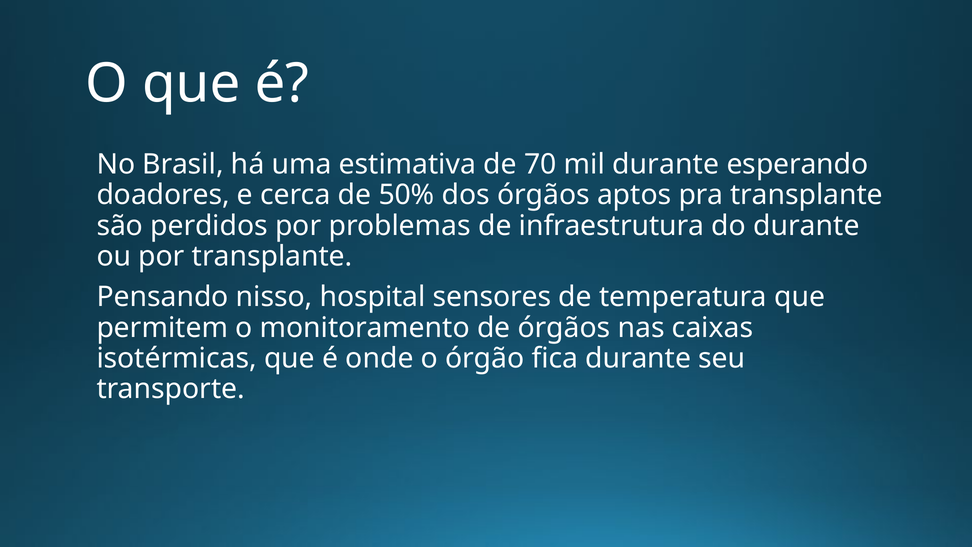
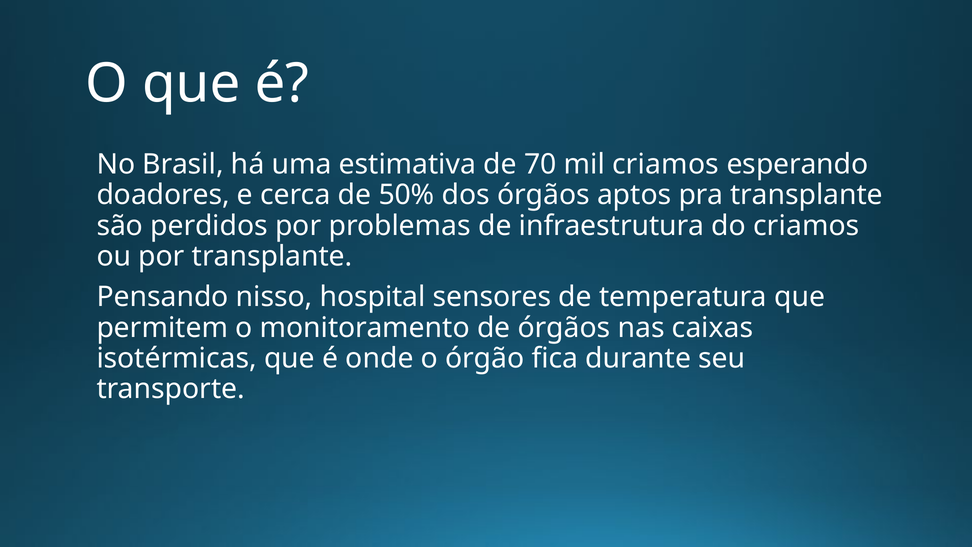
mil durante: durante -> criamos
do durante: durante -> criamos
